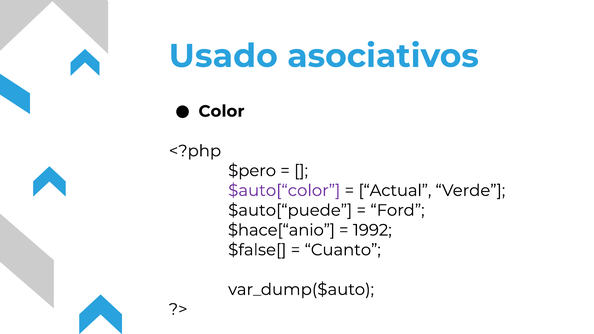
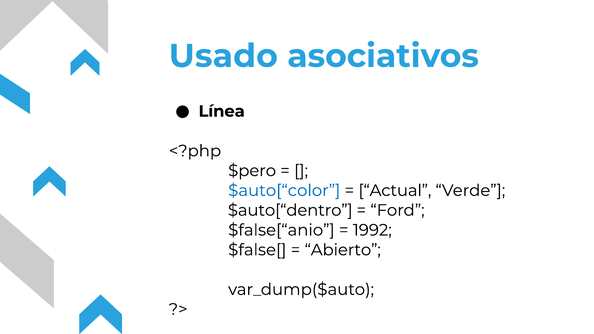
Color: Color -> Línea
$auto[“color colour: purple -> blue
$auto[“puede: $auto[“puede -> $auto[“dentro
$hace[“anio: $hace[“anio -> $false[“anio
Cuanto: Cuanto -> Abierto
